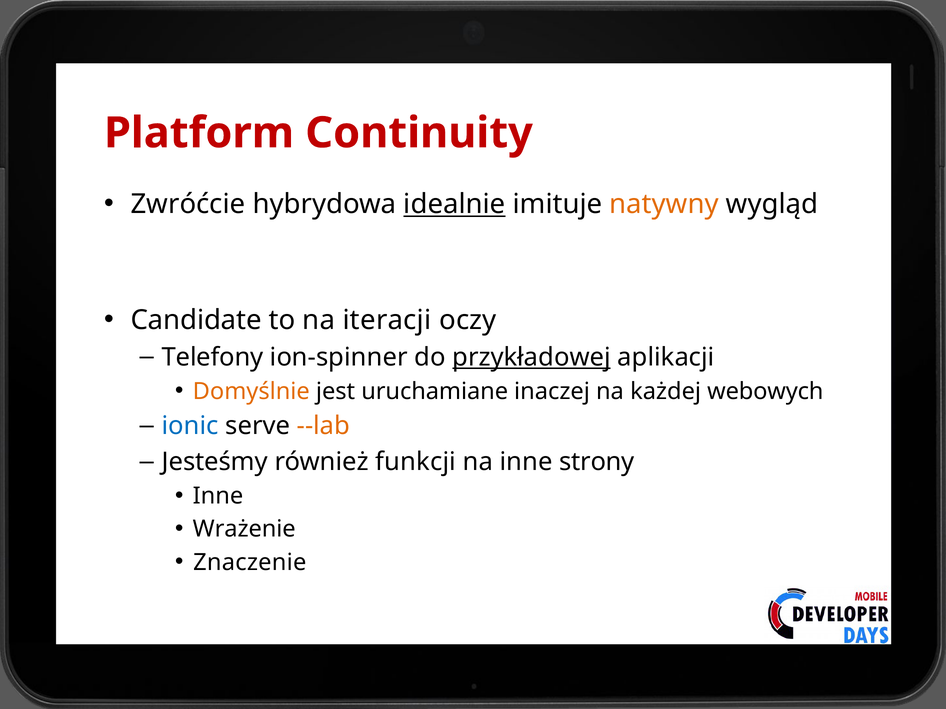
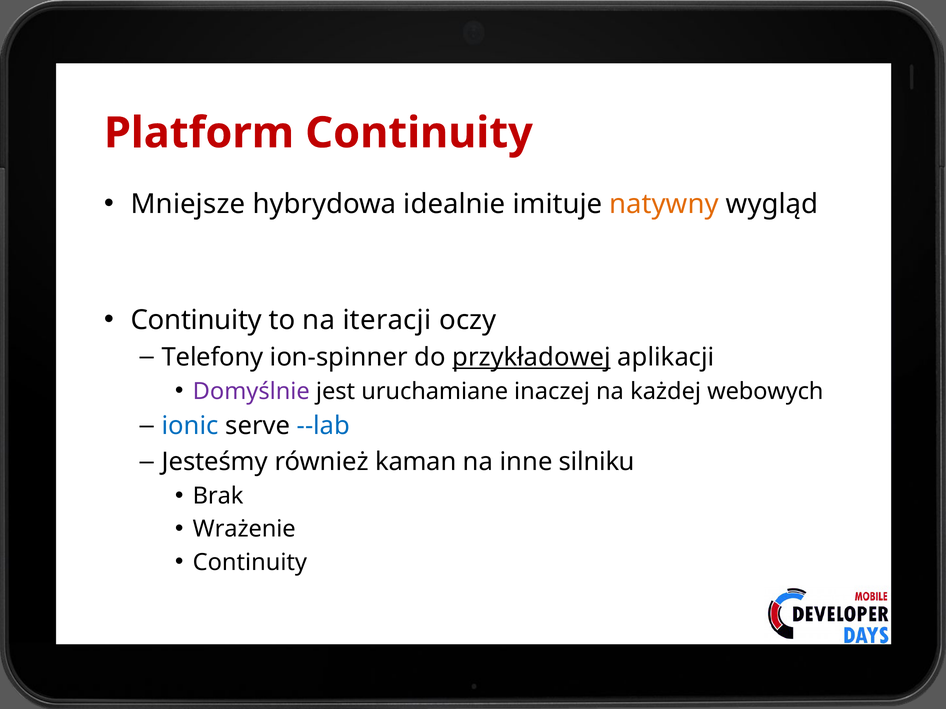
Zwróćcie: Zwróćcie -> Mniejsze
idealnie underline: present -> none
Candidate at (196, 320): Candidate -> Continuity
Domyślnie colour: orange -> purple
--lab colour: orange -> blue
funkcji: funkcji -> kaman
strony: strony -> silniku
Inne at (218, 496): Inne -> Brak
Znaczenie at (250, 563): Znaczenie -> Continuity
